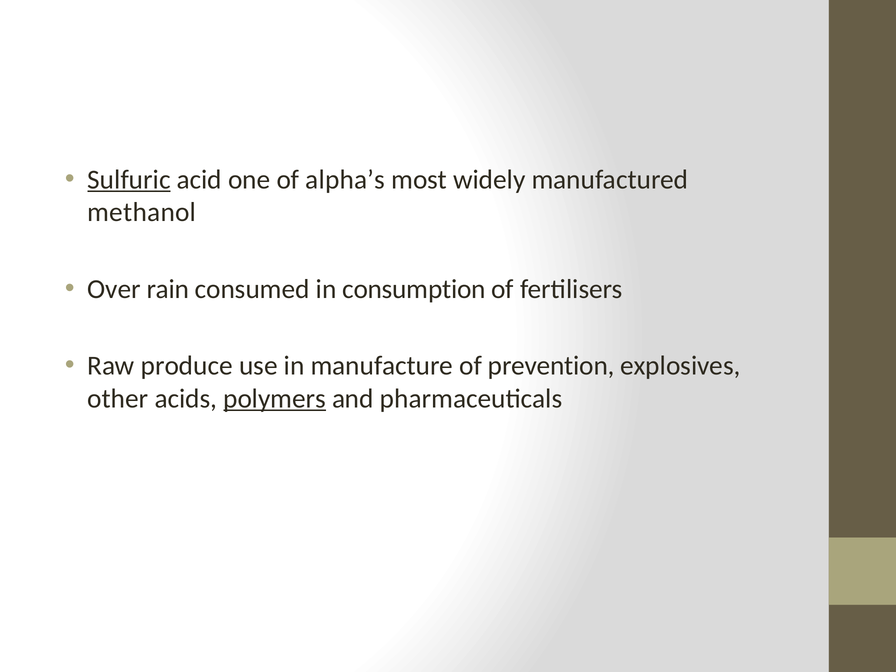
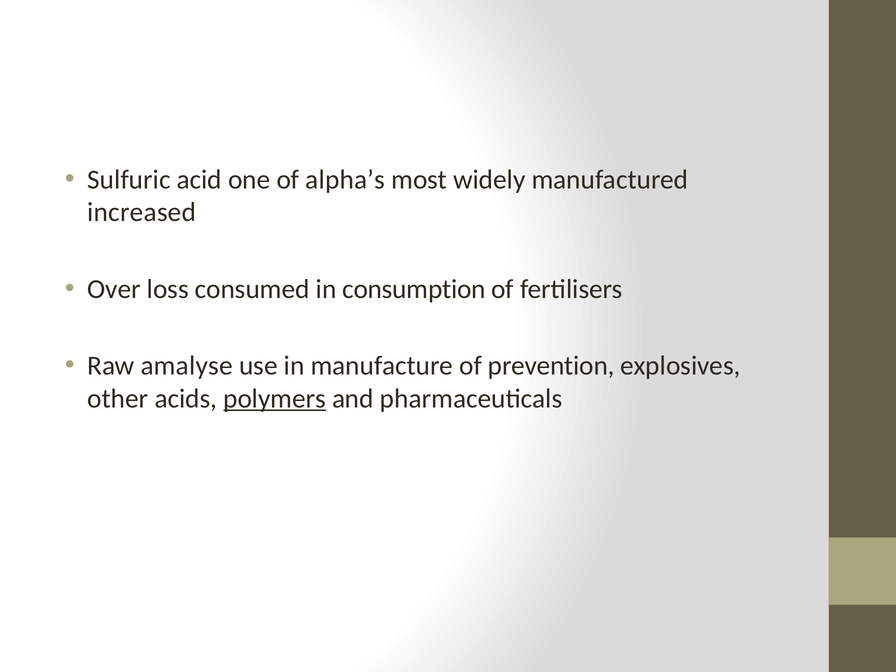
Sulfuric underline: present -> none
methanol: methanol -> increased
rain: rain -> loss
produce: produce -> amalyse
